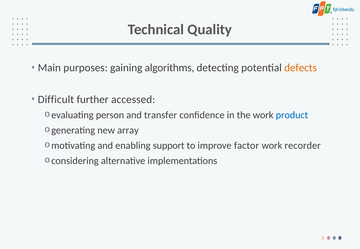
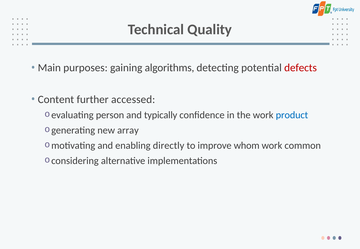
defects colour: orange -> red
Difficult: Difficult -> Content
transfer: transfer -> typically
support: support -> directly
factor: factor -> whom
recorder: recorder -> common
